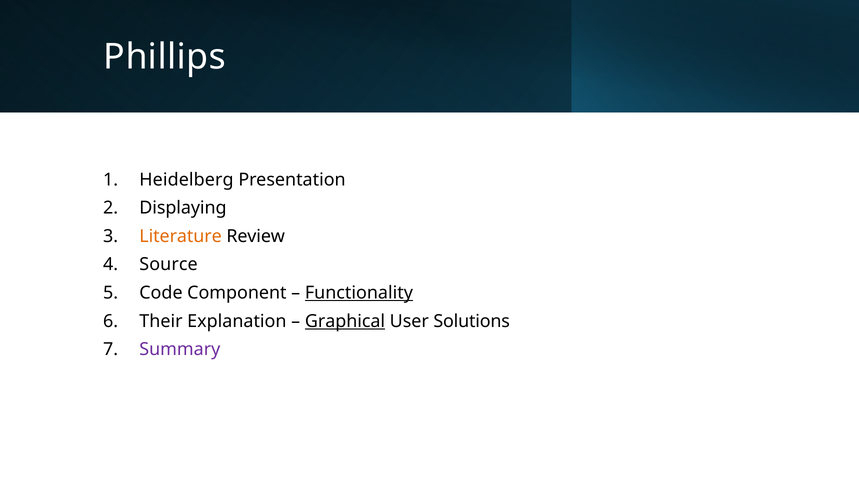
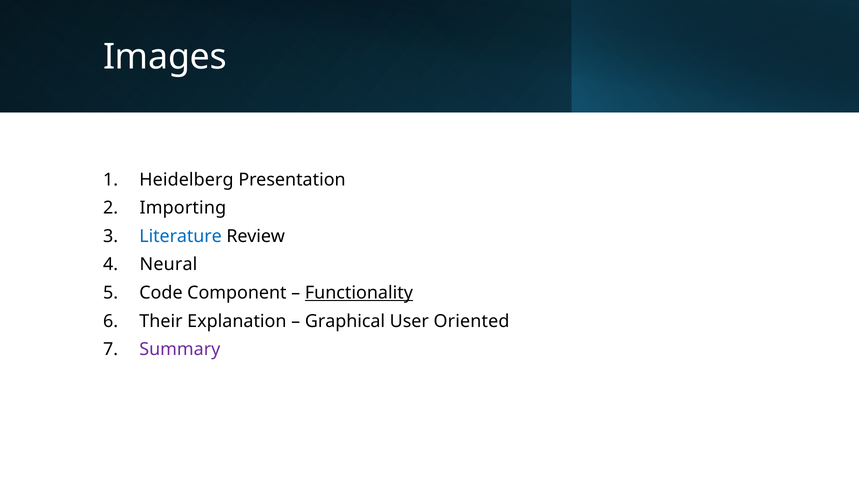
Phillips: Phillips -> Images
Displaying: Displaying -> Importing
Literature colour: orange -> blue
Source: Source -> Neural
Graphical underline: present -> none
Solutions: Solutions -> Oriented
